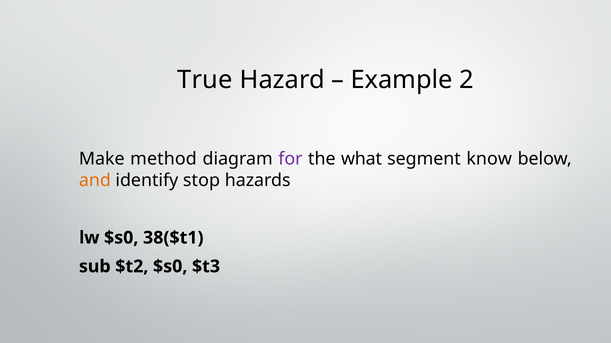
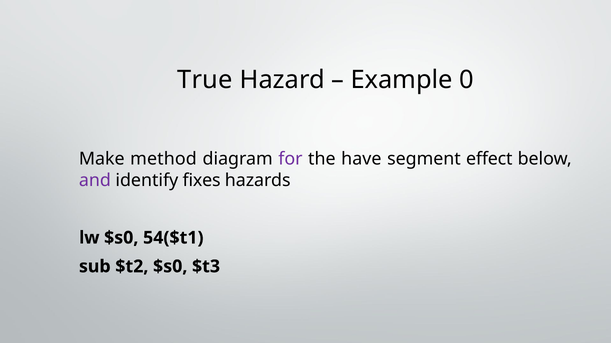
2: 2 -> 0
what: what -> have
know: know -> effect
and colour: orange -> purple
stop: stop -> fixes
38($t1: 38($t1 -> 54($t1
